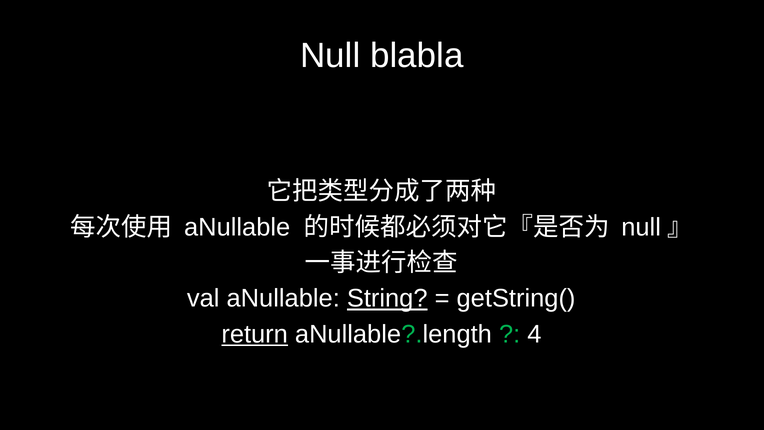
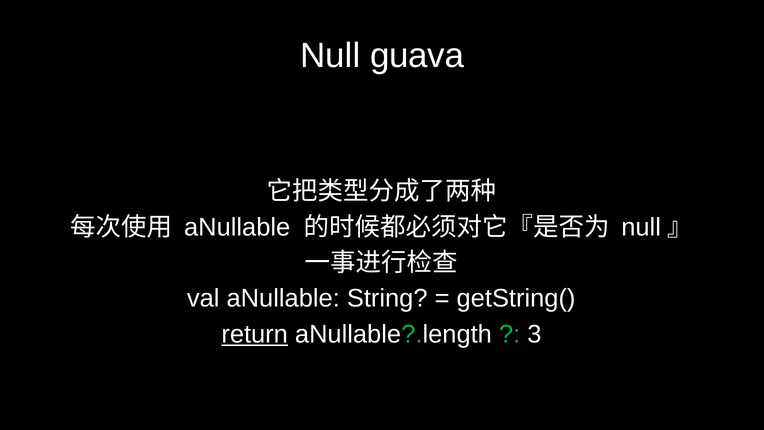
blabla: blabla -> guava
String underline: present -> none
4: 4 -> 3
